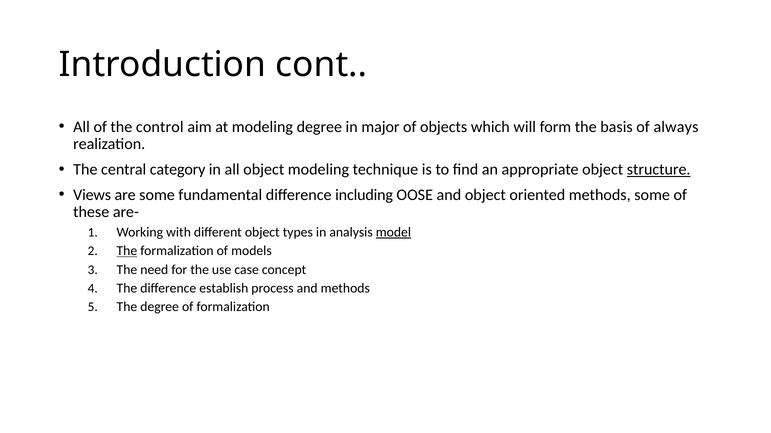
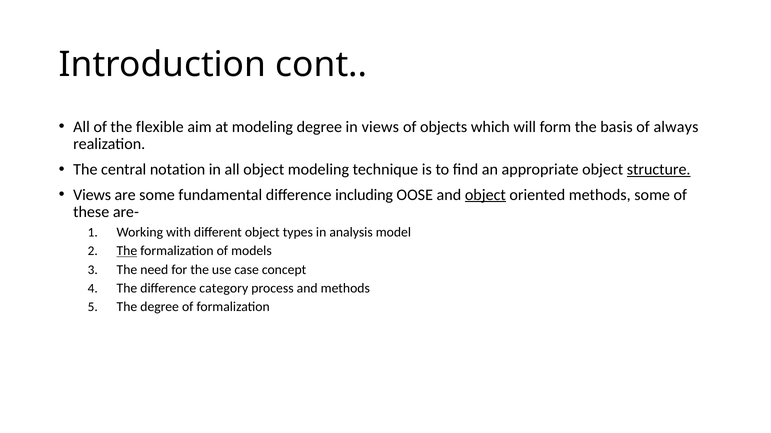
control: control -> flexible
in major: major -> views
category: category -> notation
object at (485, 195) underline: none -> present
model underline: present -> none
establish: establish -> category
